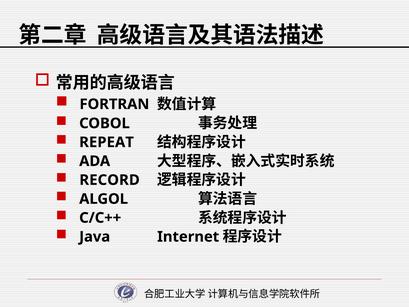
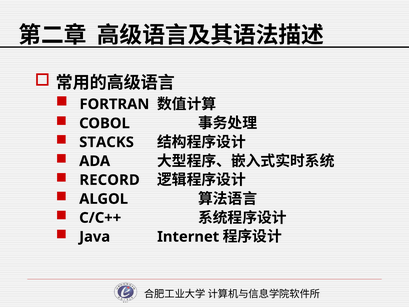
REPEAT: REPEAT -> STACKS
